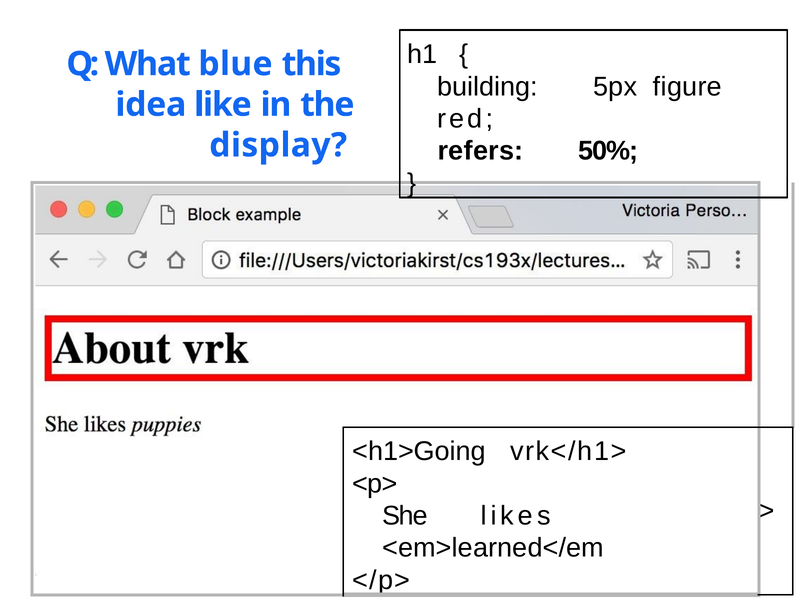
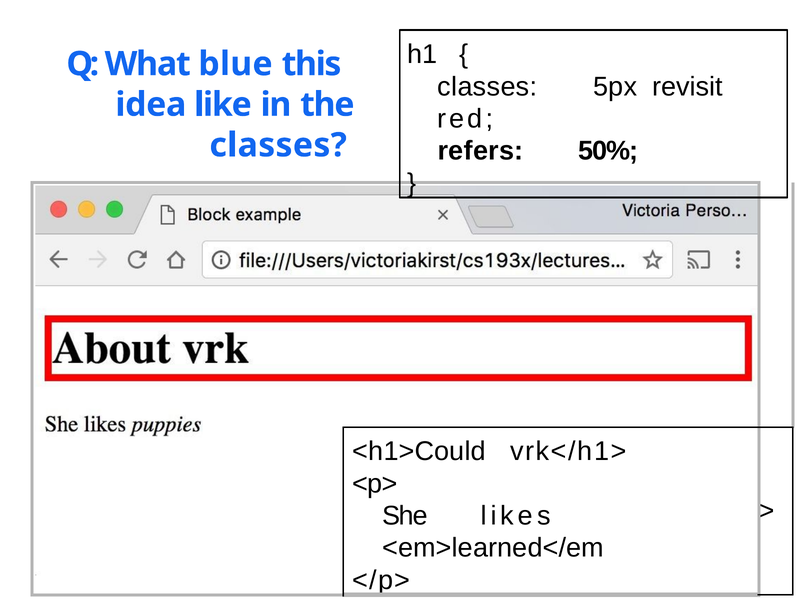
building at (487, 87): building -> classes
figure: figure -> revisit
display at (278, 145): display -> classes
<h1>Going: <h1>Going -> <h1>Could
